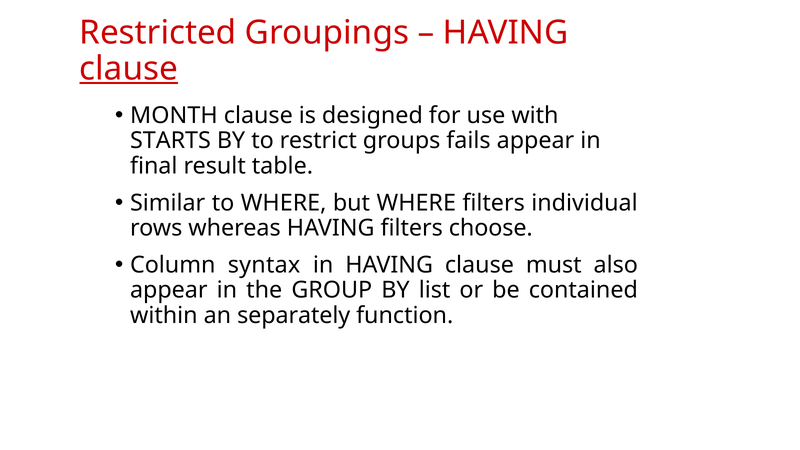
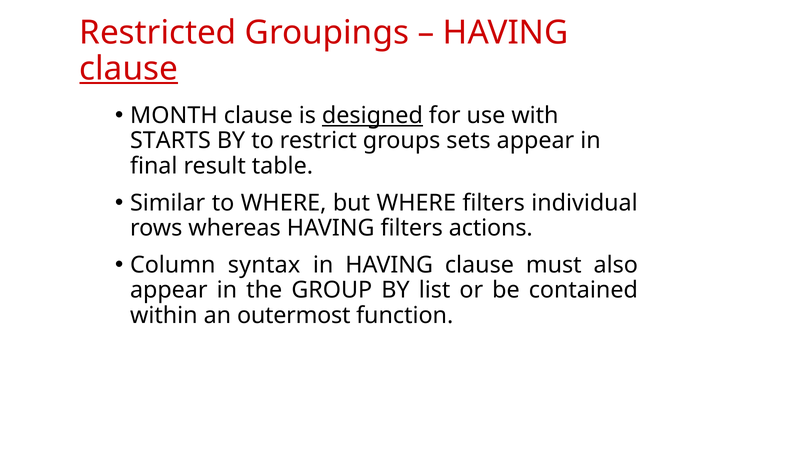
designed underline: none -> present
fails: fails -> sets
choose: choose -> actions
separately: separately -> outermost
